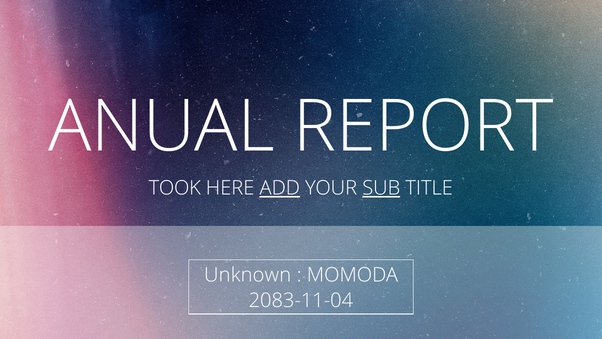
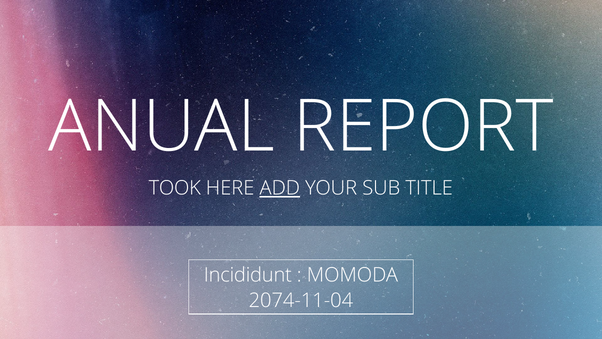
SUB underline: present -> none
Unknown: Unknown -> Incididunt
2083-11-04: 2083-11-04 -> 2074-11-04
